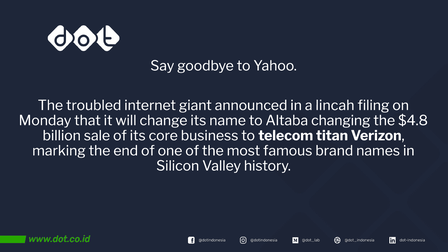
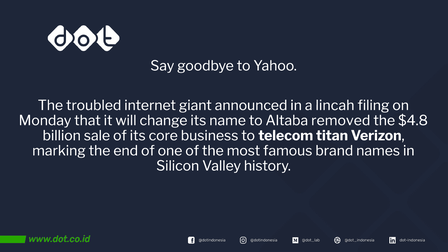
changing: changing -> removed
